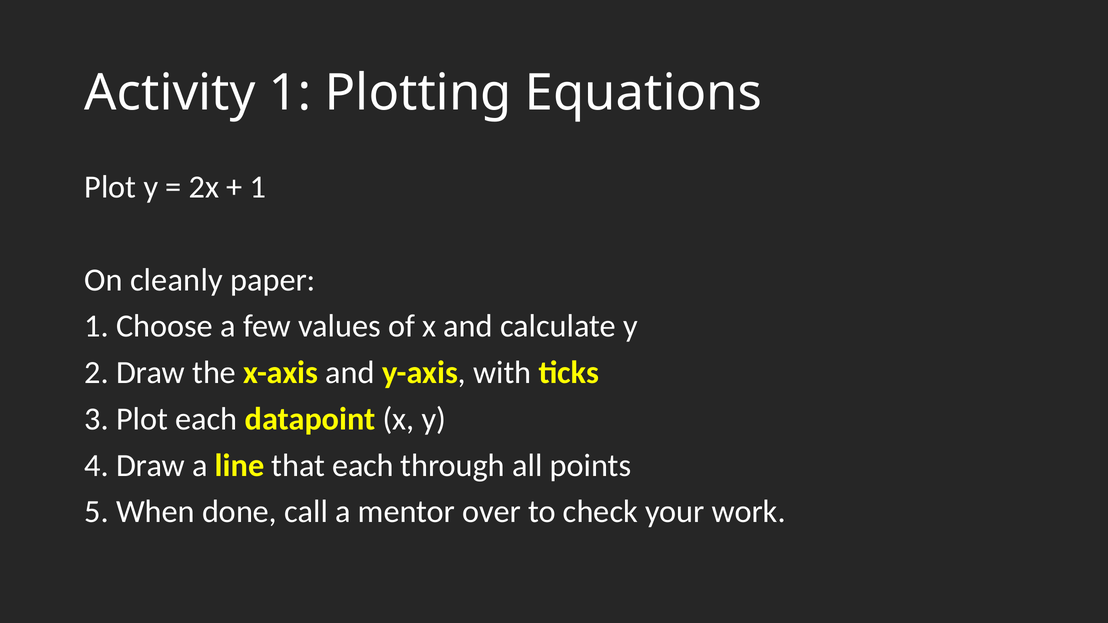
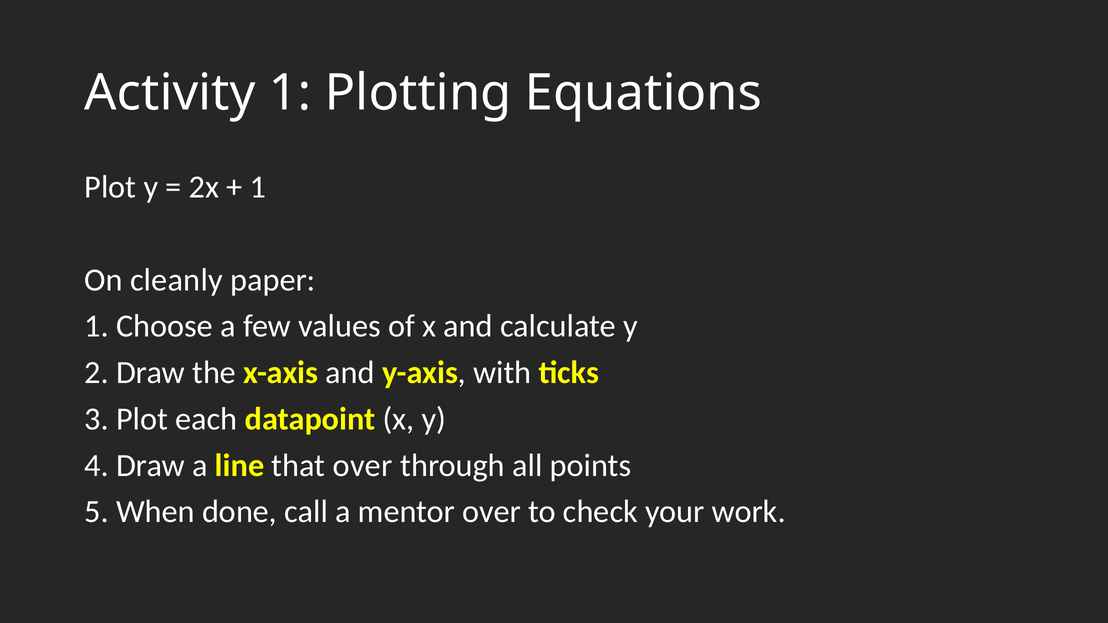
that each: each -> over
